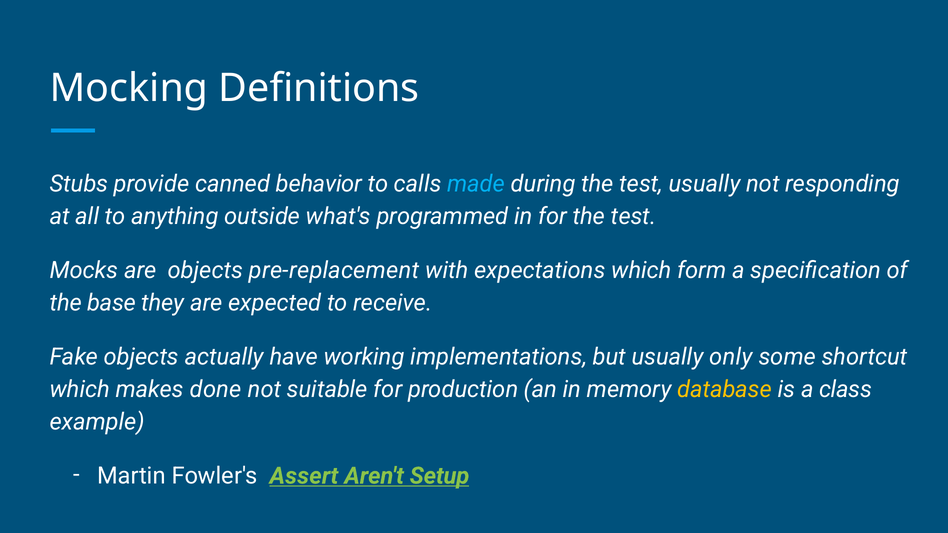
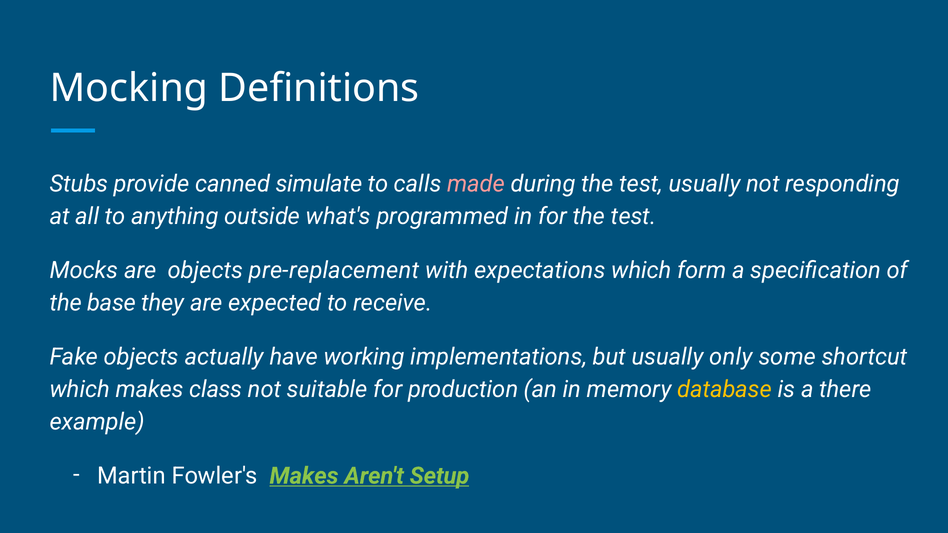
behavior: behavior -> simulate
made colour: light blue -> pink
done: done -> class
class: class -> there
Fowler's Assert: Assert -> Makes
